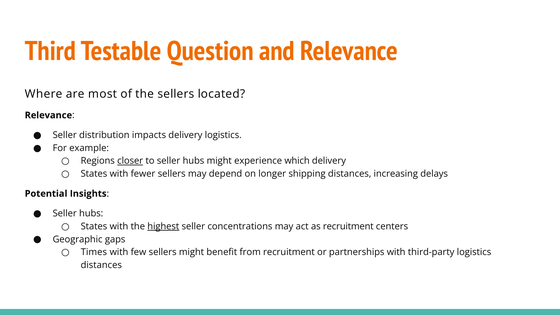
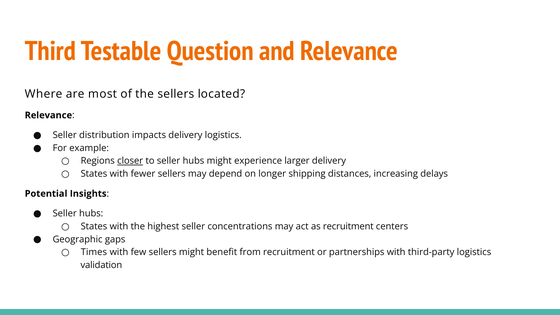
which: which -> larger
highest underline: present -> none
distances at (101, 265): distances -> validation
